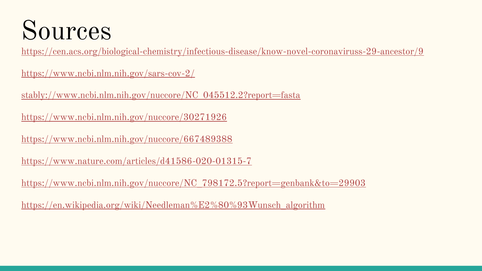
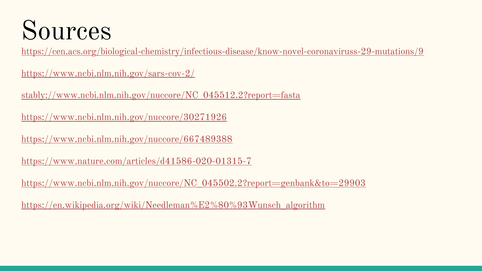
https://cen.acs.org/biological-chemistry/infectious-disease/know-novel-coronaviruss-29-ancestor/9: https://cen.acs.org/biological-chemistry/infectious-disease/know-novel-coronaviruss-29-ancestor/9 -> https://cen.acs.org/biological-chemistry/infectious-disease/know-novel-coronaviruss-29-mutations/9
https://www.ncbi.nlm.nih.gov/nuccore/NC_798172.5?report=genbank&to=29903: https://www.ncbi.nlm.nih.gov/nuccore/NC_798172.5?report=genbank&to=29903 -> https://www.ncbi.nlm.nih.gov/nuccore/NC_045502.2?report=genbank&to=29903
